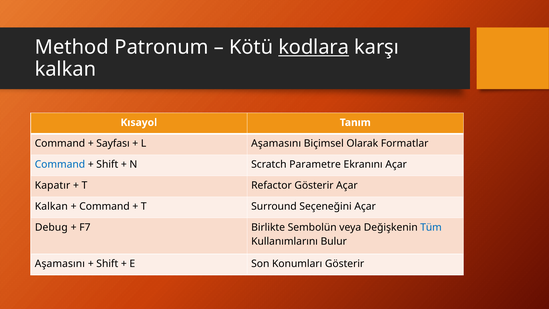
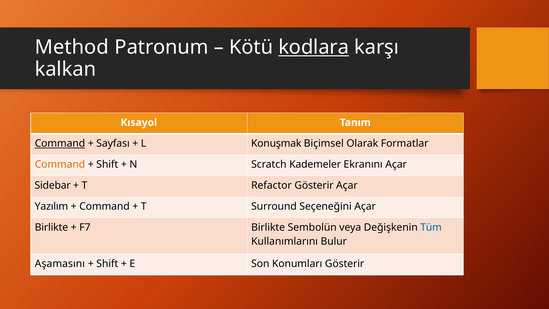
Command at (60, 143) underline: none -> present
L Aşamasını: Aşamasını -> Konuşmak
Command at (60, 164) colour: blue -> orange
Parametre: Parametre -> Kademeler
Kapatır: Kapatır -> Sidebar
Kalkan at (51, 206): Kalkan -> Yazılım
Debug at (51, 227): Debug -> Birlikte
